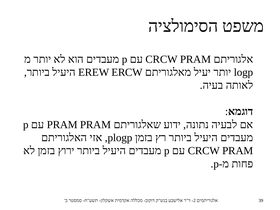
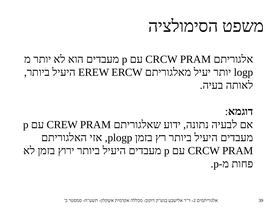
PRAM at (62, 125): PRAM -> CREW
